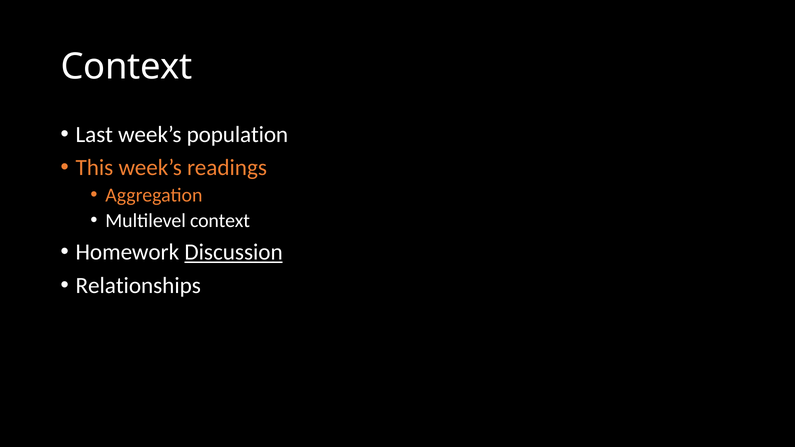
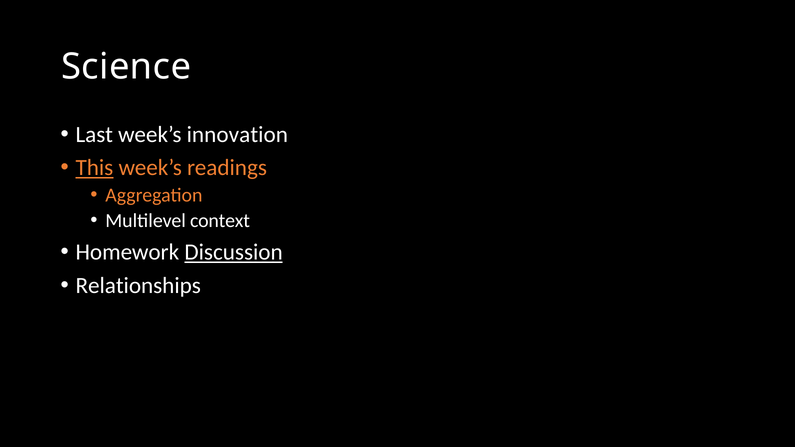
Context at (127, 67): Context -> Science
population: population -> innovation
This underline: none -> present
